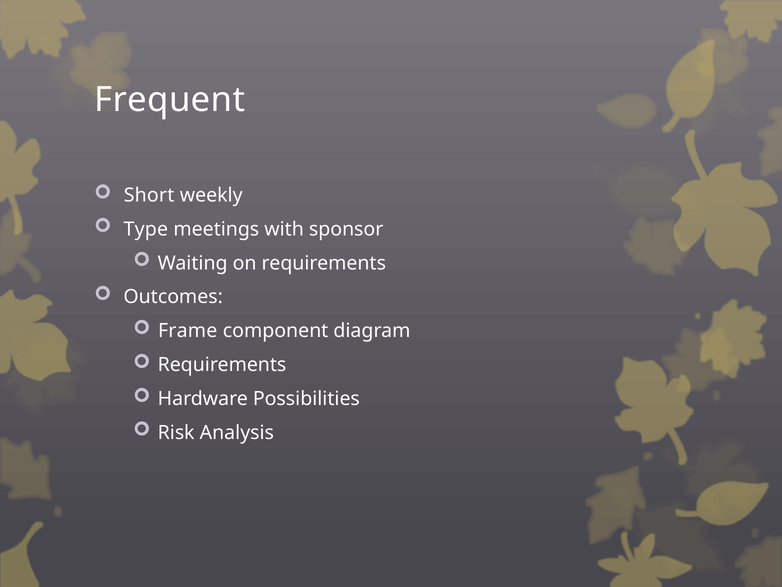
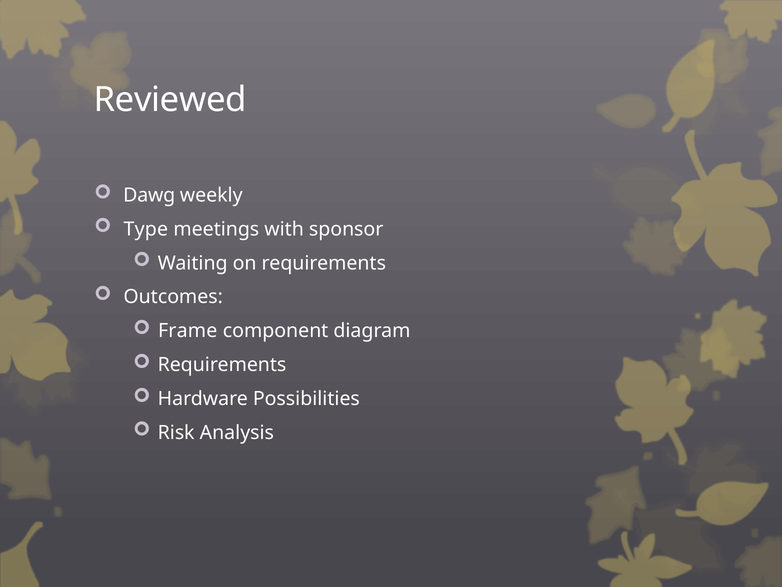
Frequent: Frequent -> Reviewed
Short: Short -> Dawg
